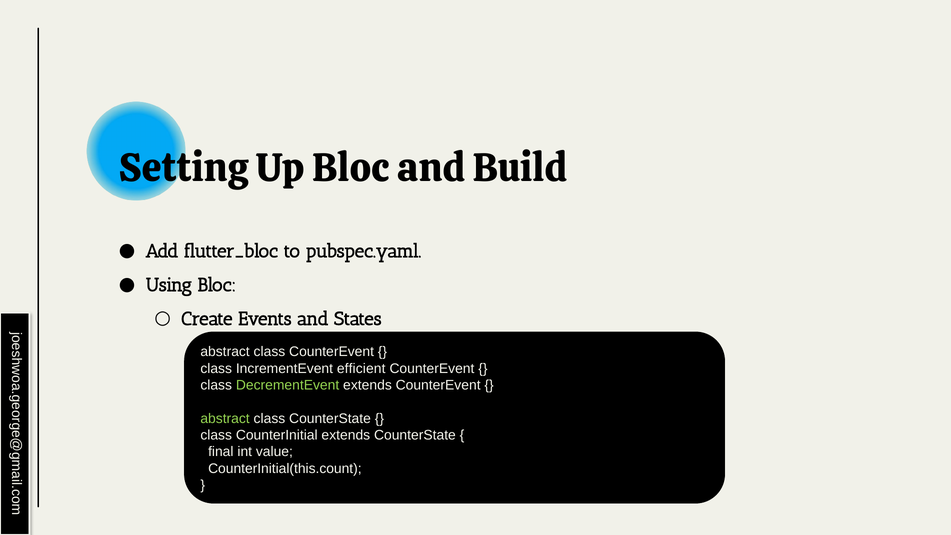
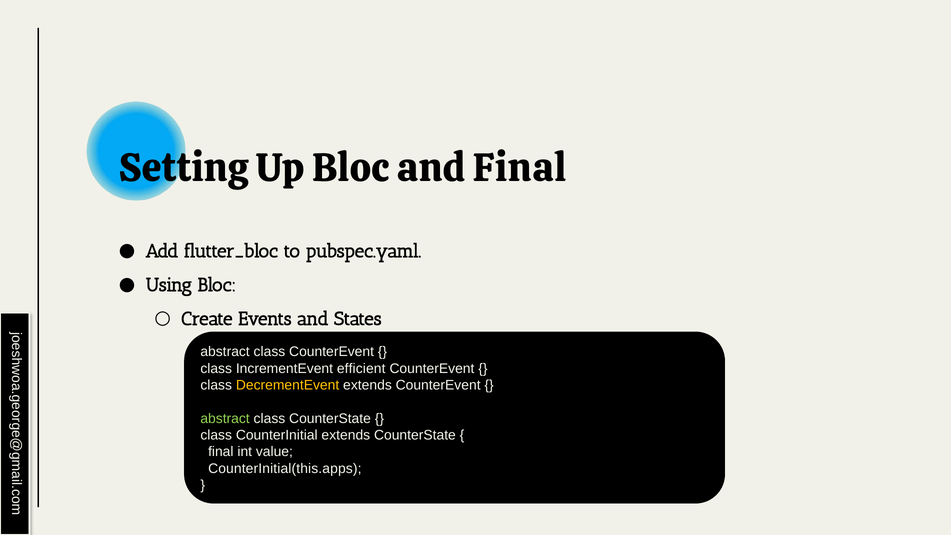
and Build: Build -> Final
DecrementEvent colour: light green -> yellow
CounterInitial(this.count: CounterInitial(this.count -> CounterInitial(this.apps
